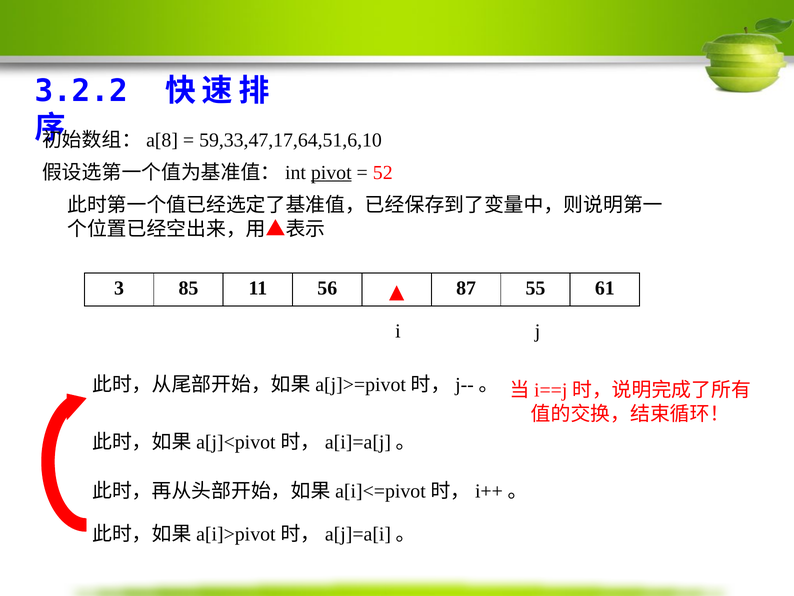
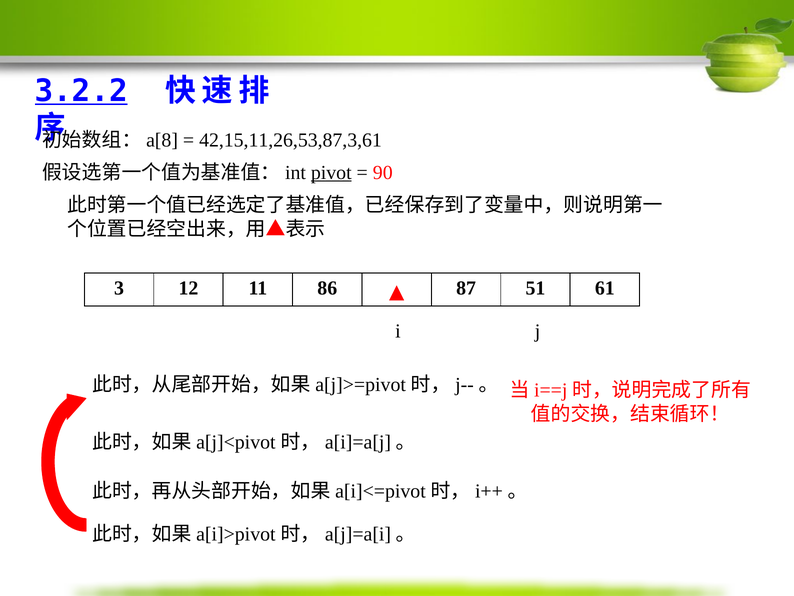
3.2.2 underline: none -> present
59,33,47,17,64,51,6,10: 59,33,47,17,64,51,6,10 -> 42,15,11,26,53,87,3,61
52: 52 -> 90
85: 85 -> 12
56: 56 -> 86
55: 55 -> 51
